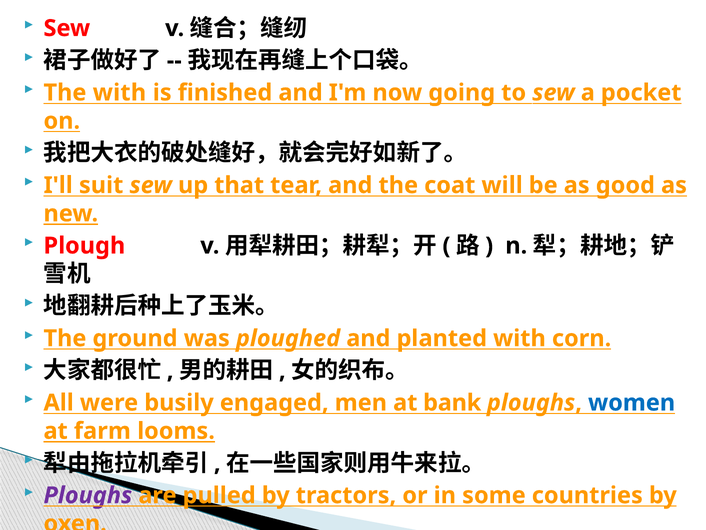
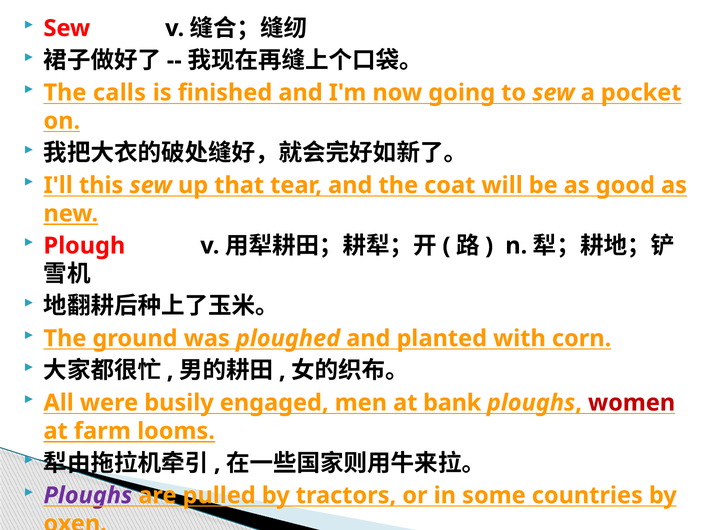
The with: with -> calls
suit: suit -> this
women colour: blue -> red
